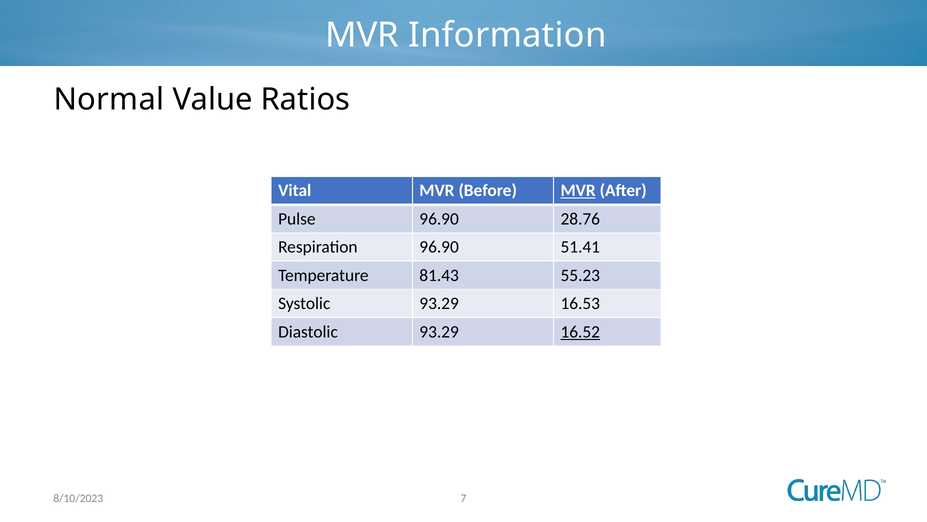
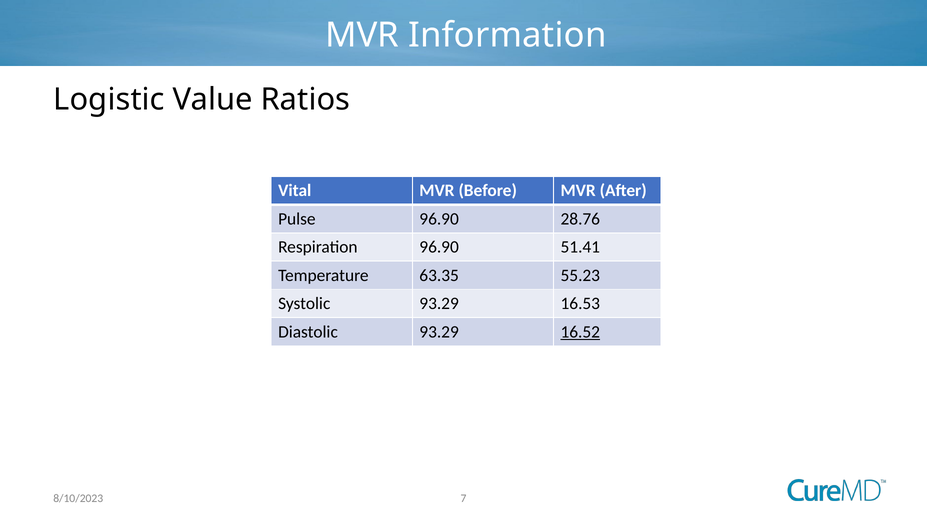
Normal: Normal -> Logistic
MVR at (578, 191) underline: present -> none
81.43: 81.43 -> 63.35
